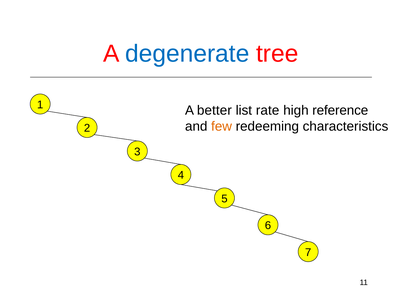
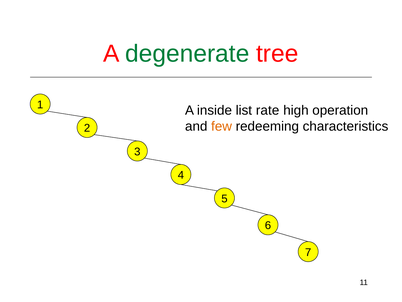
degenerate colour: blue -> green
better: better -> inside
reference: reference -> operation
